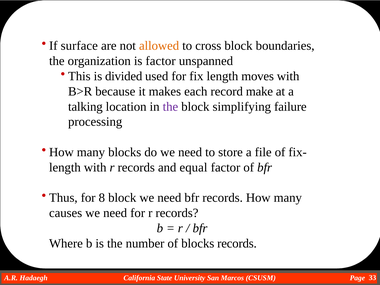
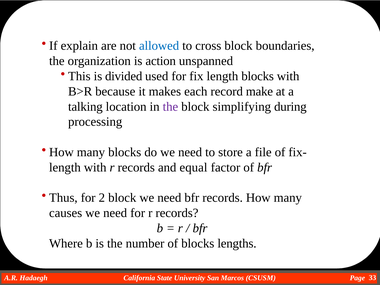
surface: surface -> explain
allowed colour: orange -> blue
is factor: factor -> action
length moves: moves -> blocks
failure: failure -> during
8: 8 -> 2
blocks records: records -> lengths
